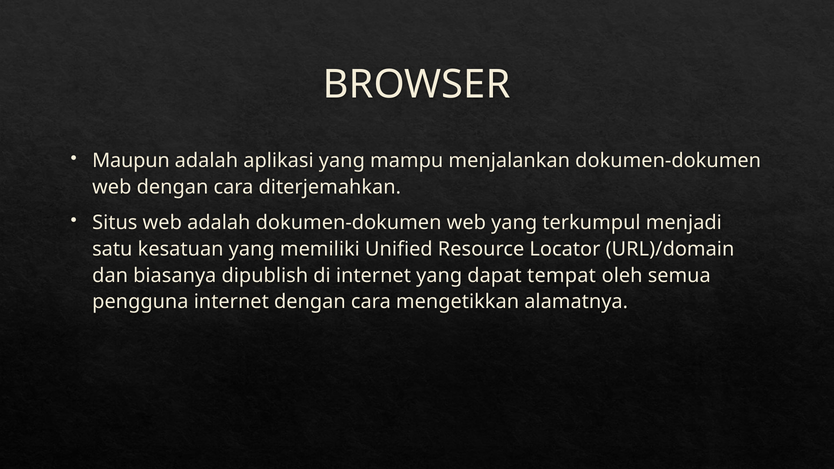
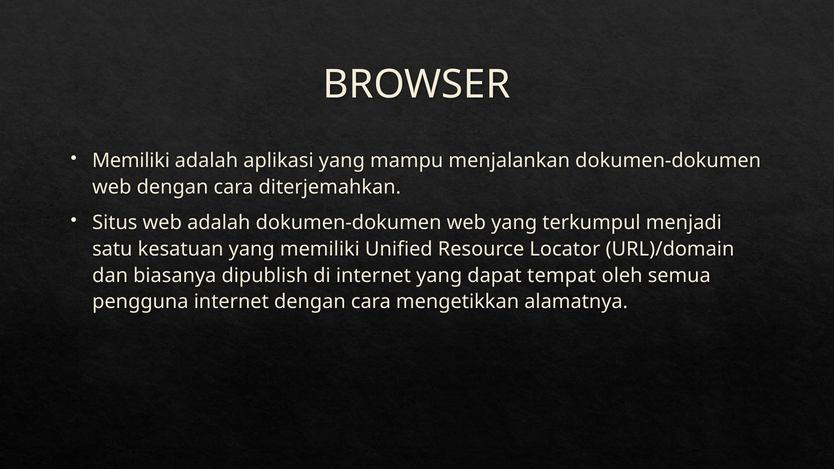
Maupun at (131, 161): Maupun -> Memiliki
